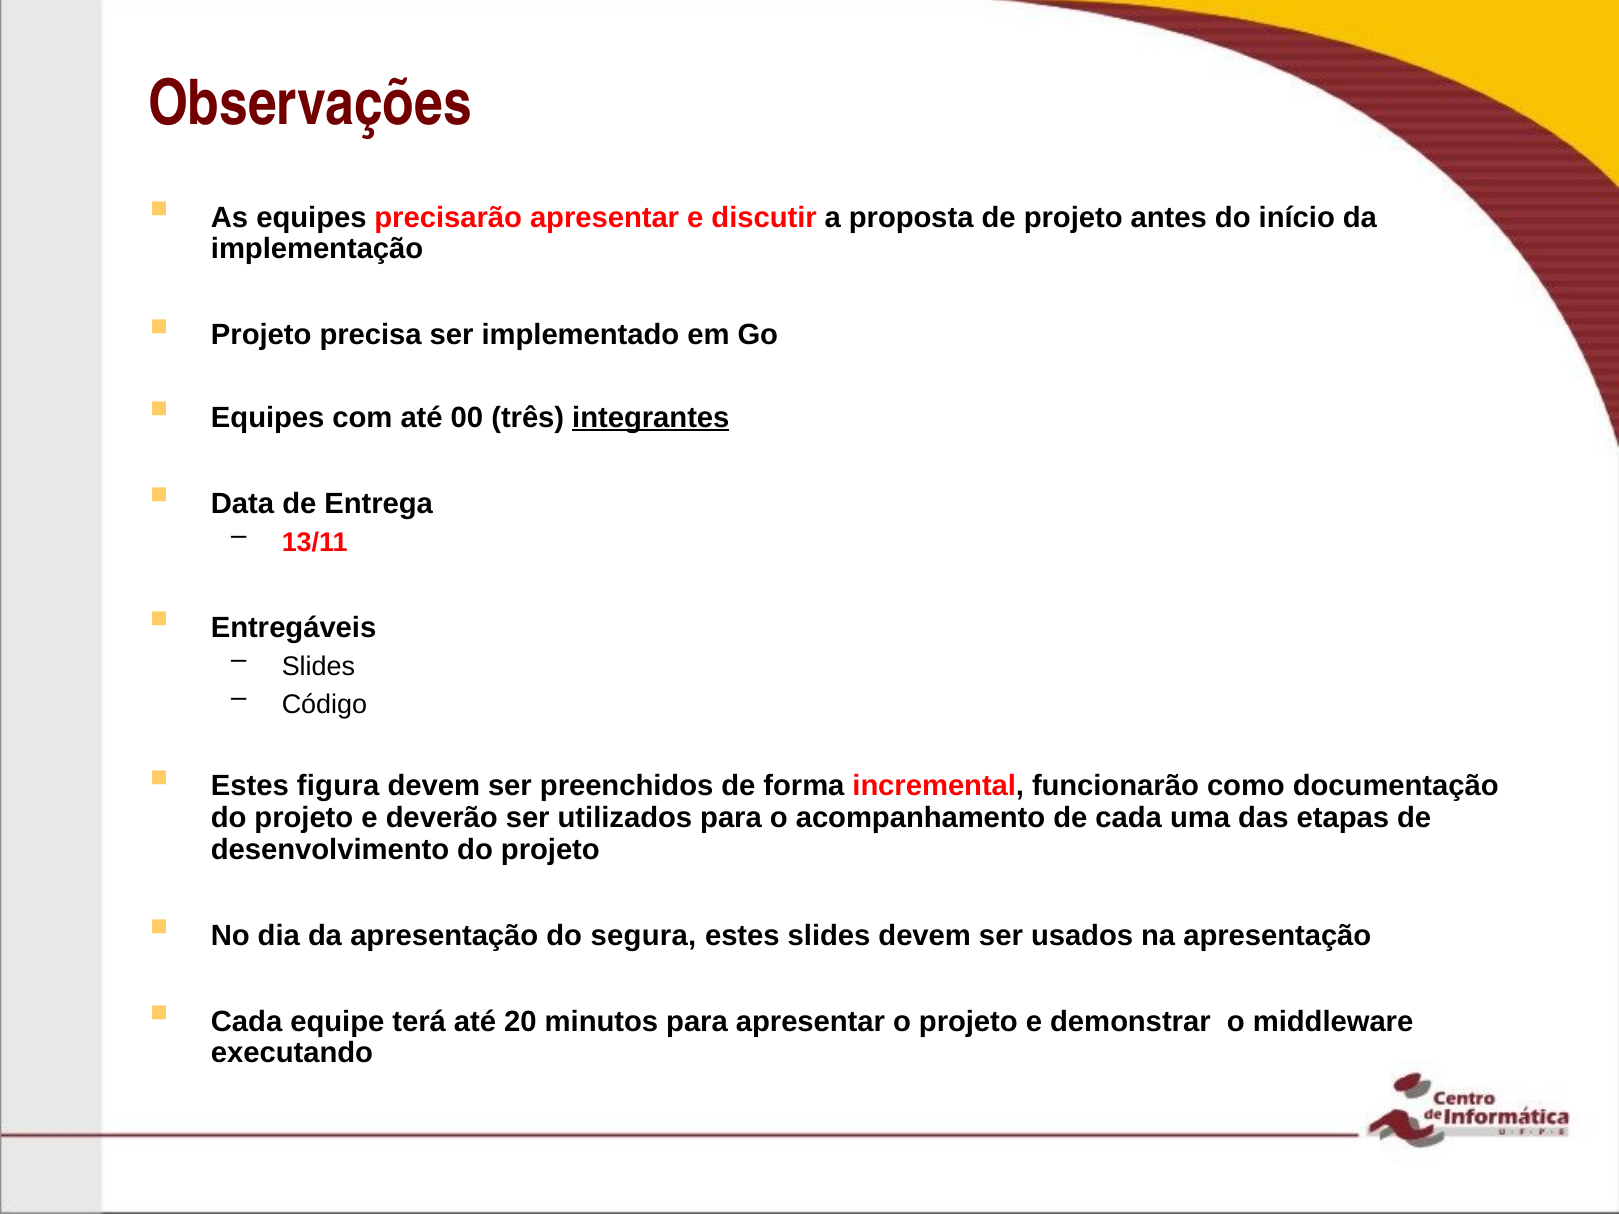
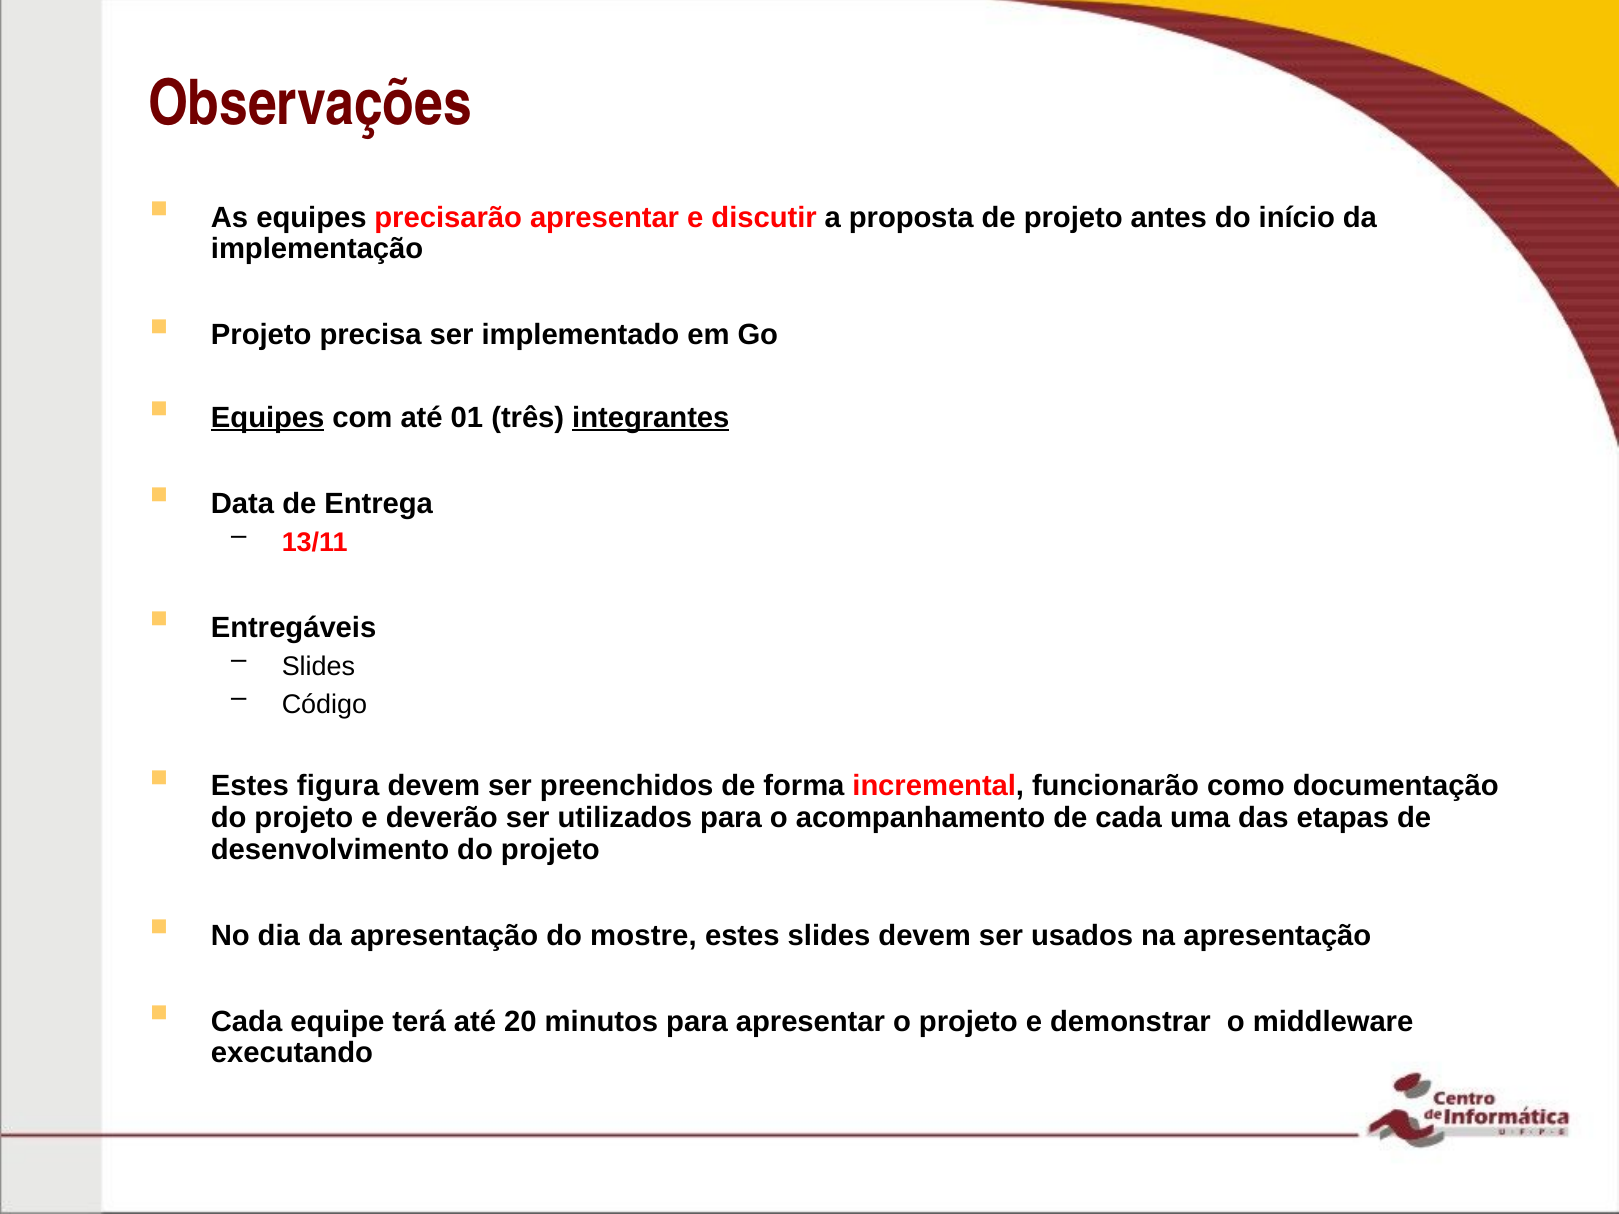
Equipes at (268, 418) underline: none -> present
00: 00 -> 01
segura: segura -> mostre
